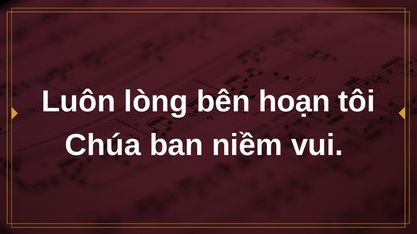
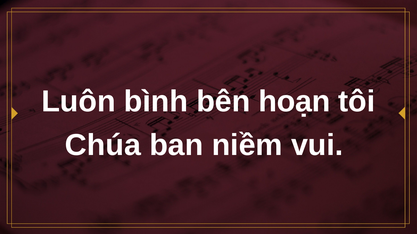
lòng: lòng -> bình
